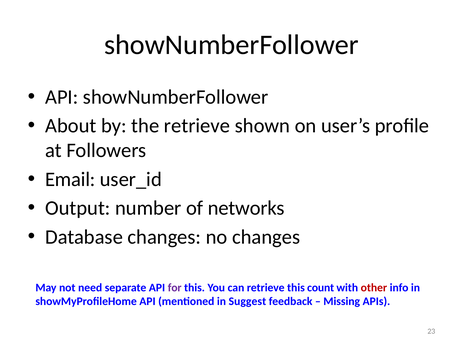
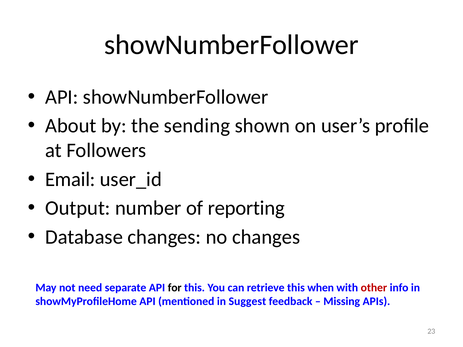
the retrieve: retrieve -> sending
networks: networks -> reporting
for colour: purple -> black
count: count -> when
